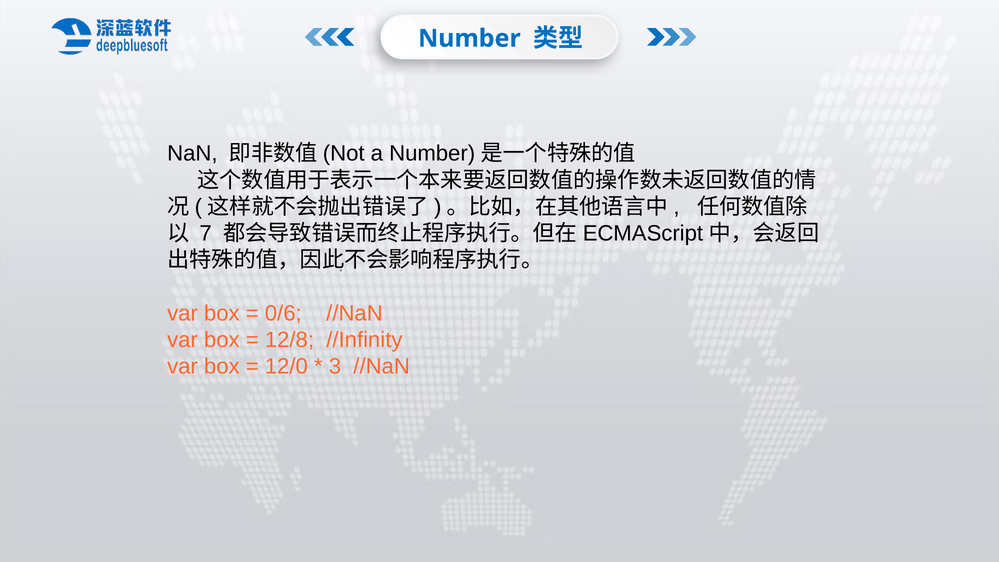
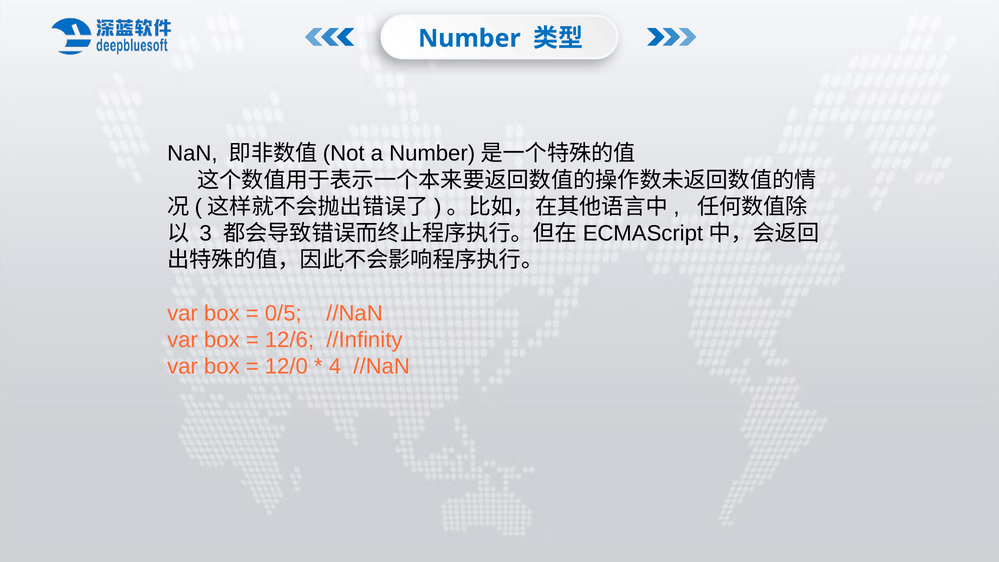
7: 7 -> 3
0/6: 0/6 -> 0/5
12/8: 12/8 -> 12/6
3: 3 -> 4
